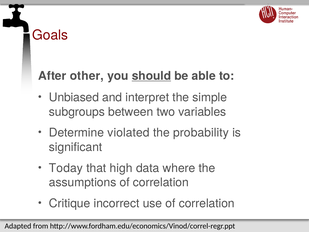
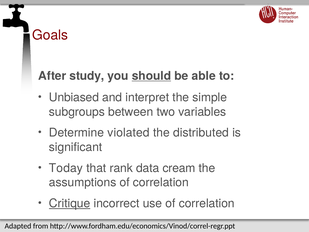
other: other -> study
probability: probability -> distributed
high: high -> rank
where: where -> cream
Critique underline: none -> present
